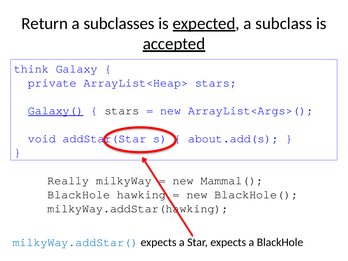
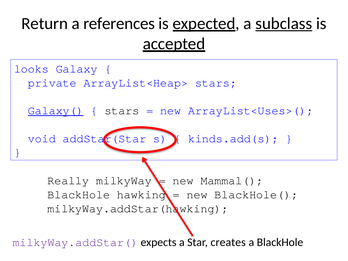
subclasses: subclasses -> references
subclass underline: none -> present
think: think -> looks
ArrayList<Args>(: ArrayList<Args>( -> ArrayList<Uses>(
about.add(s: about.add(s -> kinds.add(s
milkyWay.addStar( colour: blue -> purple
Star expects: expects -> creates
